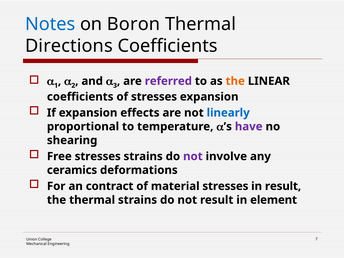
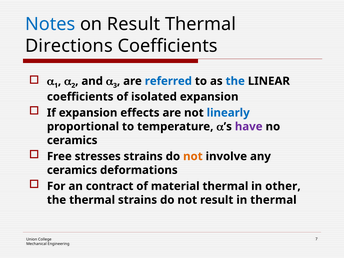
on Boron: Boron -> Result
referred colour: purple -> blue
the at (235, 81) colour: orange -> blue
of stresses: stresses -> isolated
shearing at (72, 140): shearing -> ceramics
not at (193, 156) colour: purple -> orange
material stresses: stresses -> thermal
in result: result -> other
in element: element -> thermal
